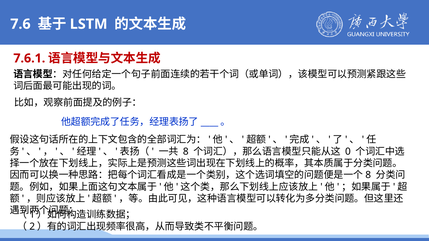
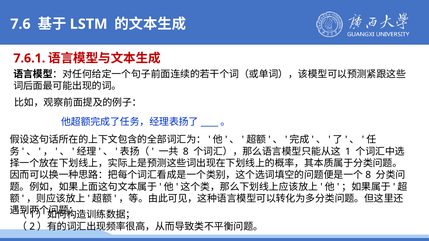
0 at (348, 152): 0 -> 1
